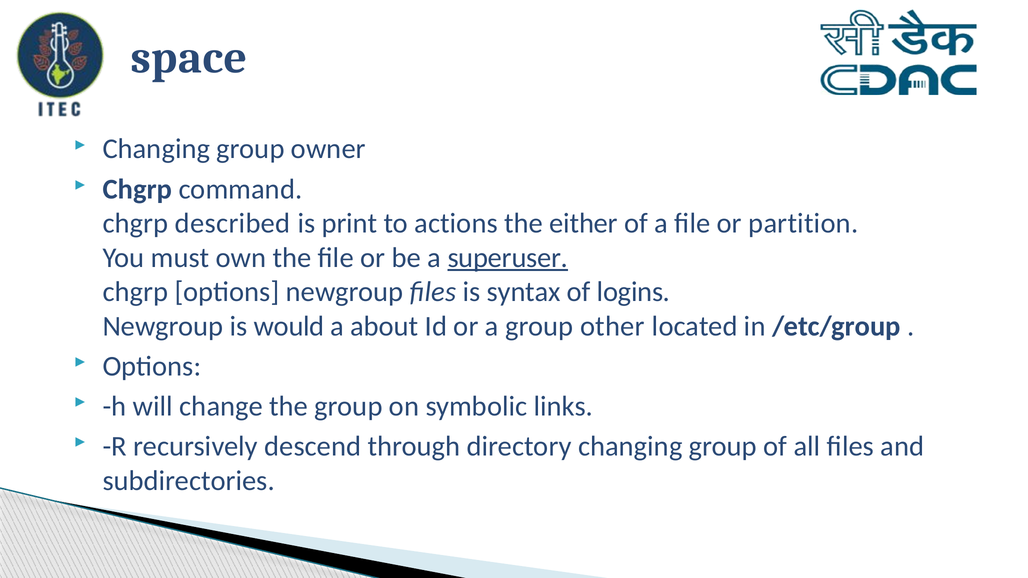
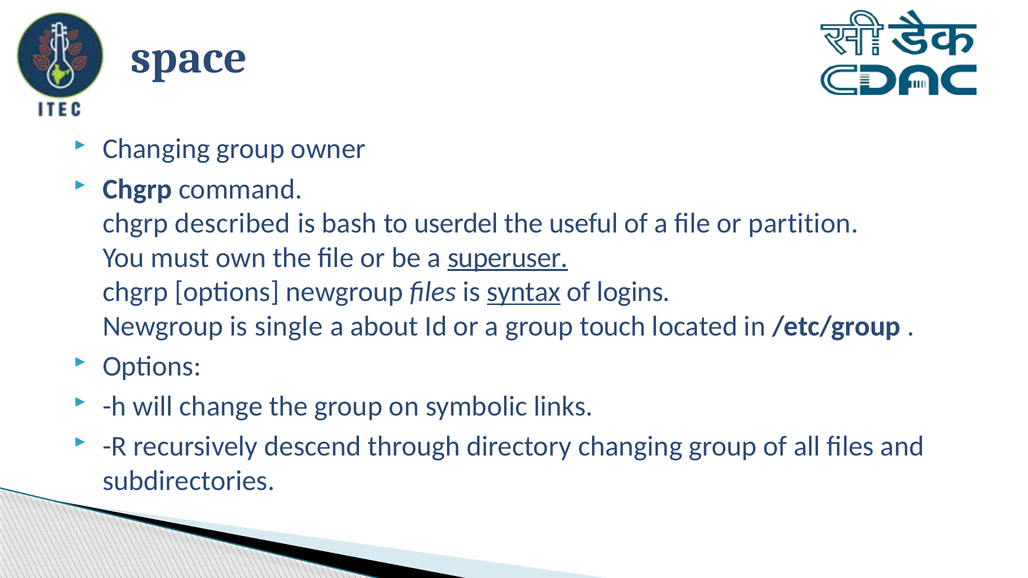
print: print -> bash
actions: actions -> userdel
either: either -> useful
syntax underline: none -> present
would: would -> single
other: other -> touch
